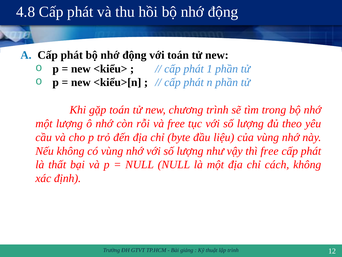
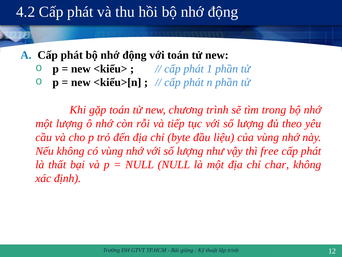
4.8: 4.8 -> 4.2
và free: free -> tiếp
cách: cách -> char
